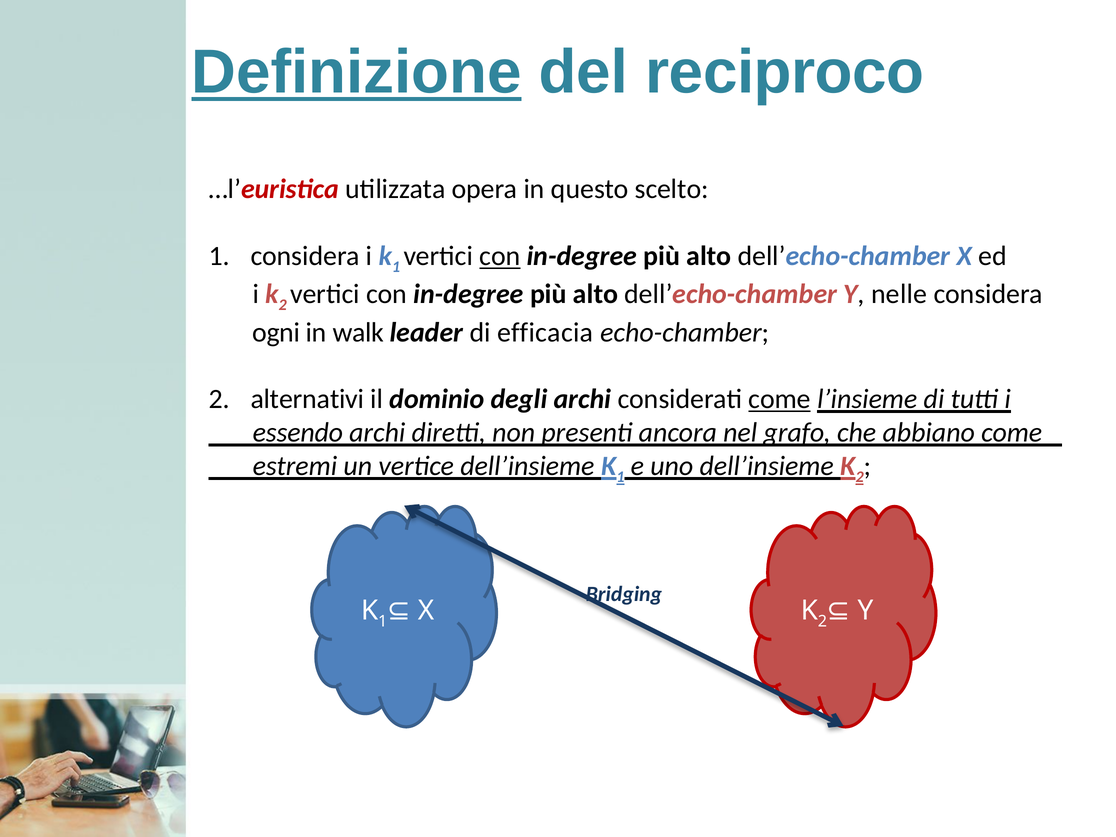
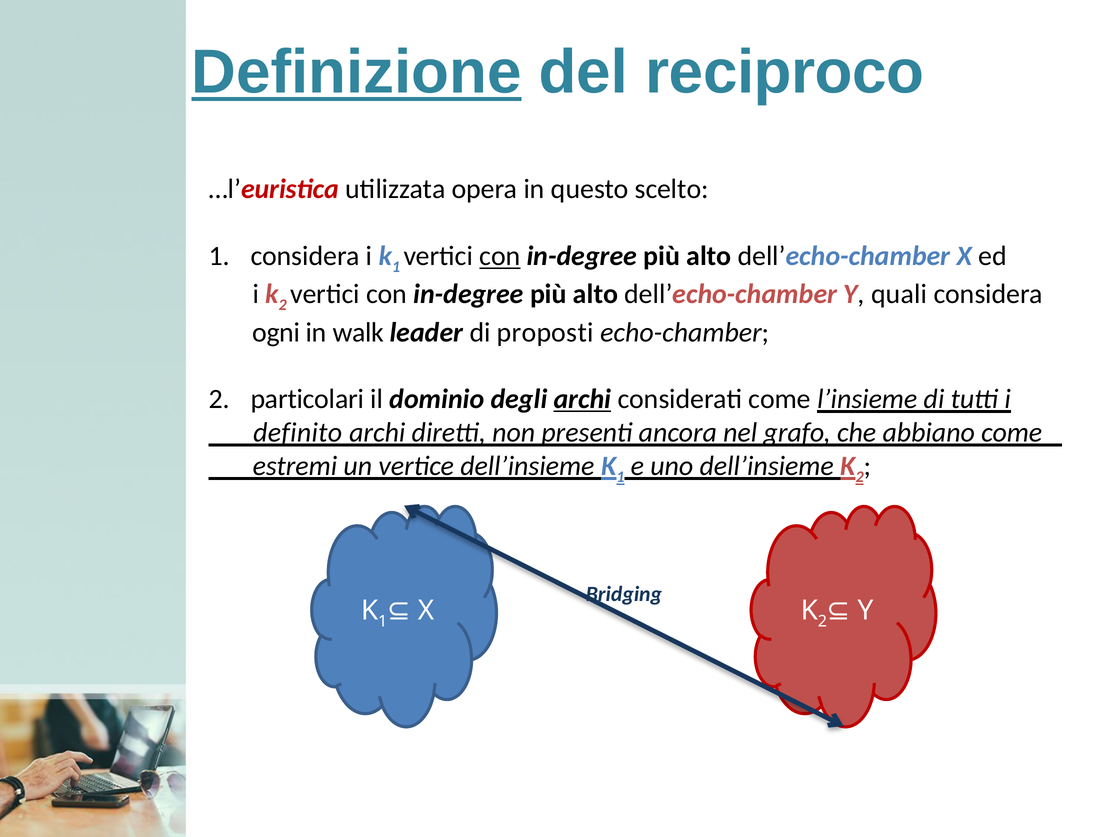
nelle: nelle -> quali
efficacia: efficacia -> proposti
alternativi: alternativi -> particolari
archi at (582, 399) underline: none -> present
come at (780, 399) underline: present -> none
essendo: essendo -> definito
